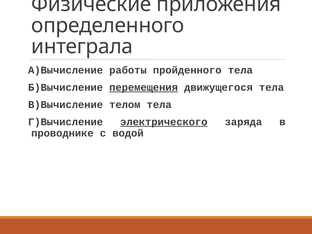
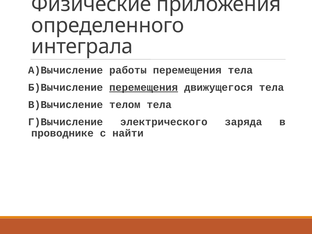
работы пройденного: пройденного -> перемещения
электрического underline: present -> none
водой: водой -> найти
